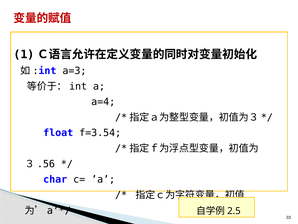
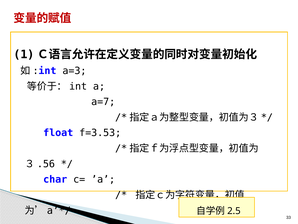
a=4: a=4 -> a=7
f=3.54: f=3.54 -> f=3.53
